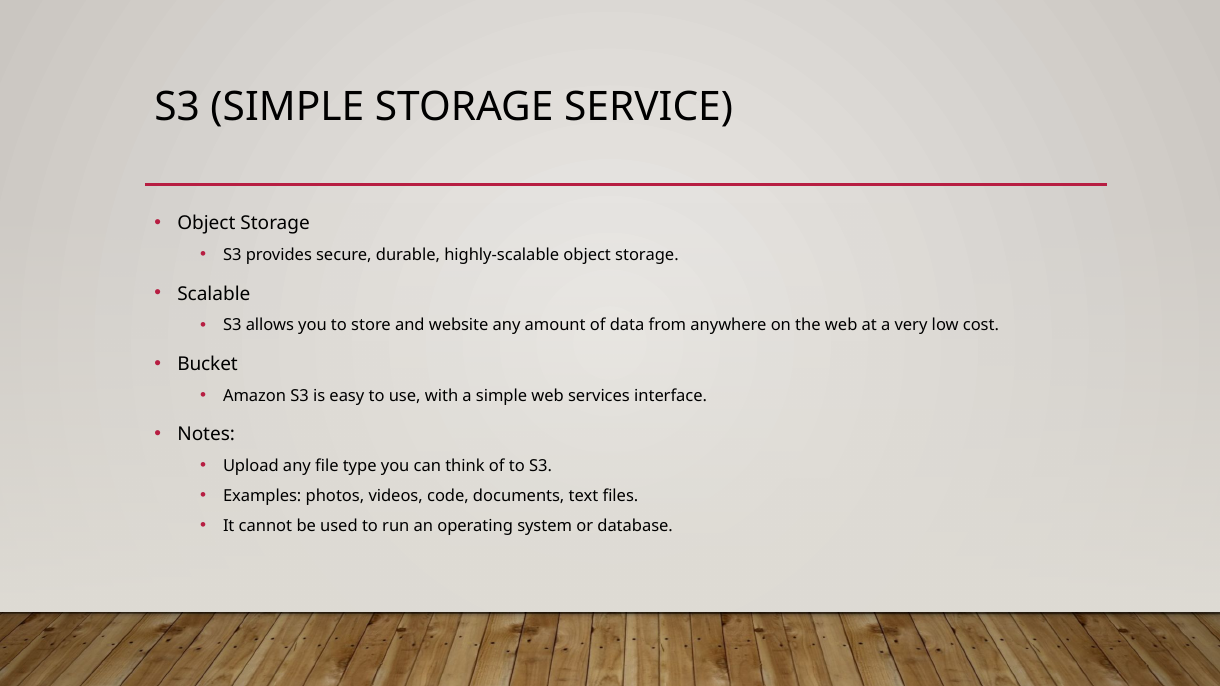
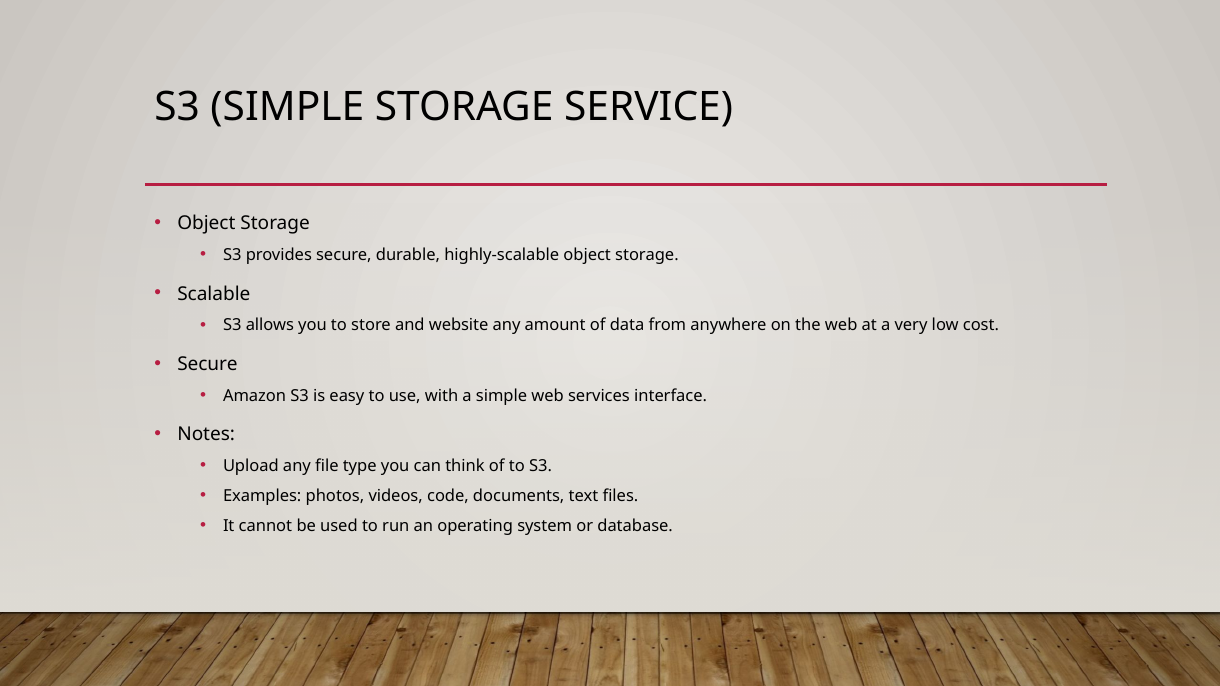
Bucket at (208, 364): Bucket -> Secure
